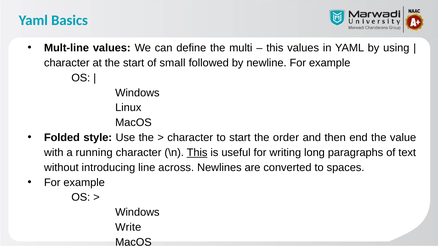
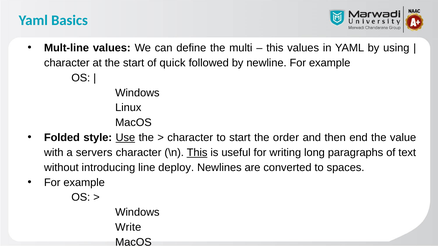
small: small -> quick
Use underline: none -> present
running: running -> servers
across: across -> deploy
